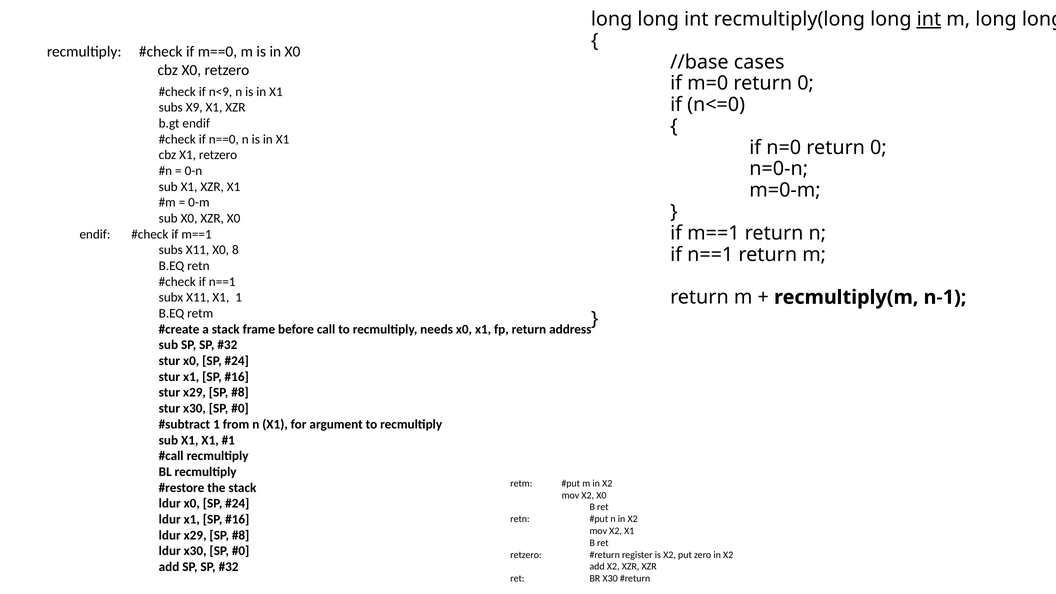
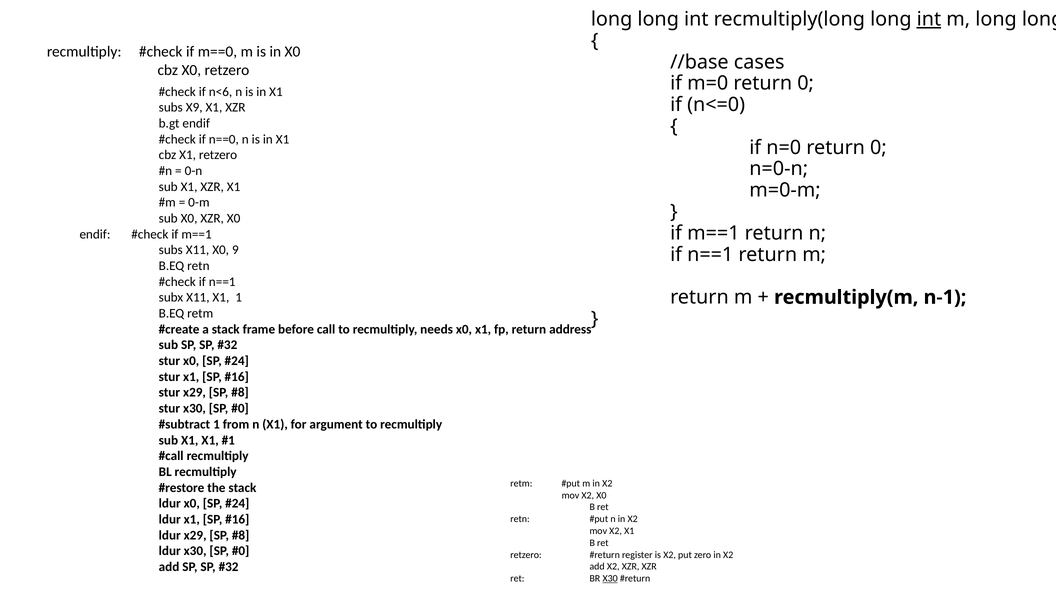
n<9: n<9 -> n<6
8: 8 -> 9
X30 at (610, 579) underline: none -> present
